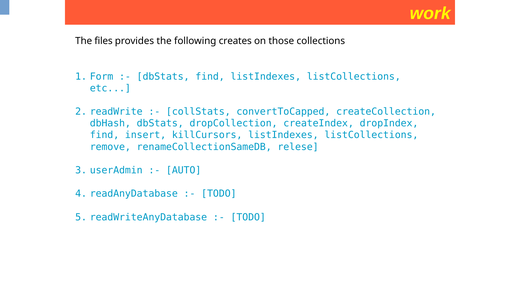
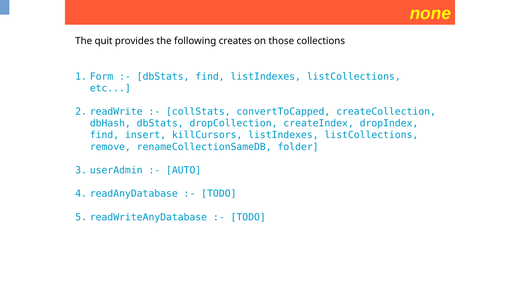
work: work -> none
files: files -> quit
relese: relese -> folder
